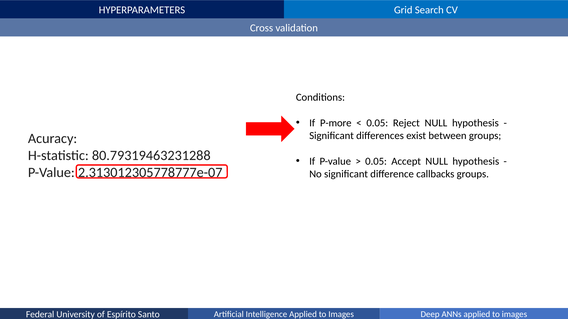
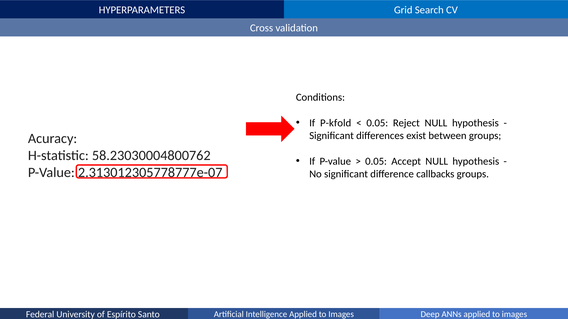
P-more: P-more -> P-kfold
80.79319463231288: 80.79319463231288 -> 58.23030004800762
